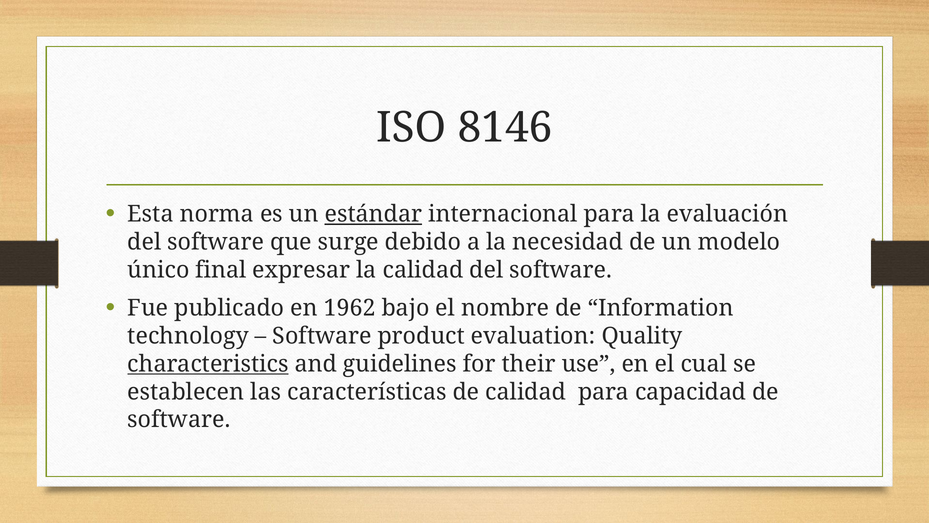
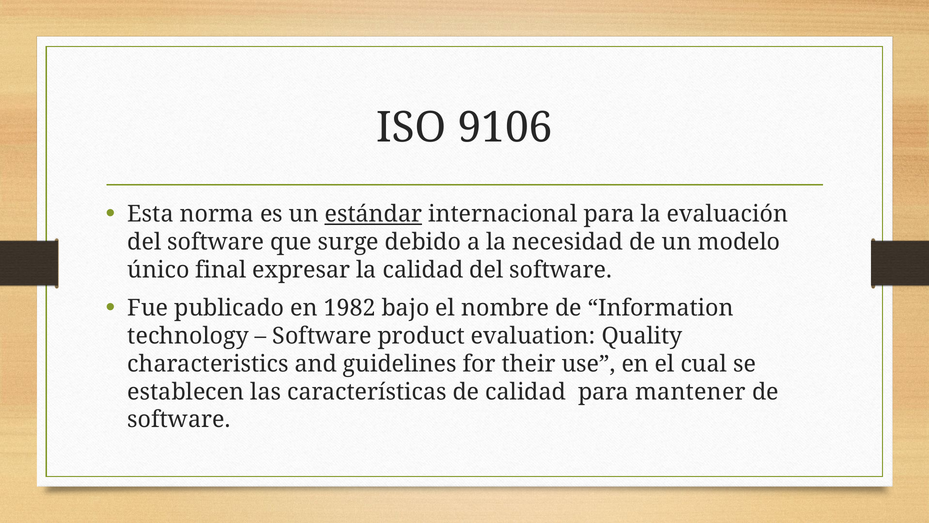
8146: 8146 -> 9106
1962: 1962 -> 1982
characteristics underline: present -> none
capacidad: capacidad -> mantener
